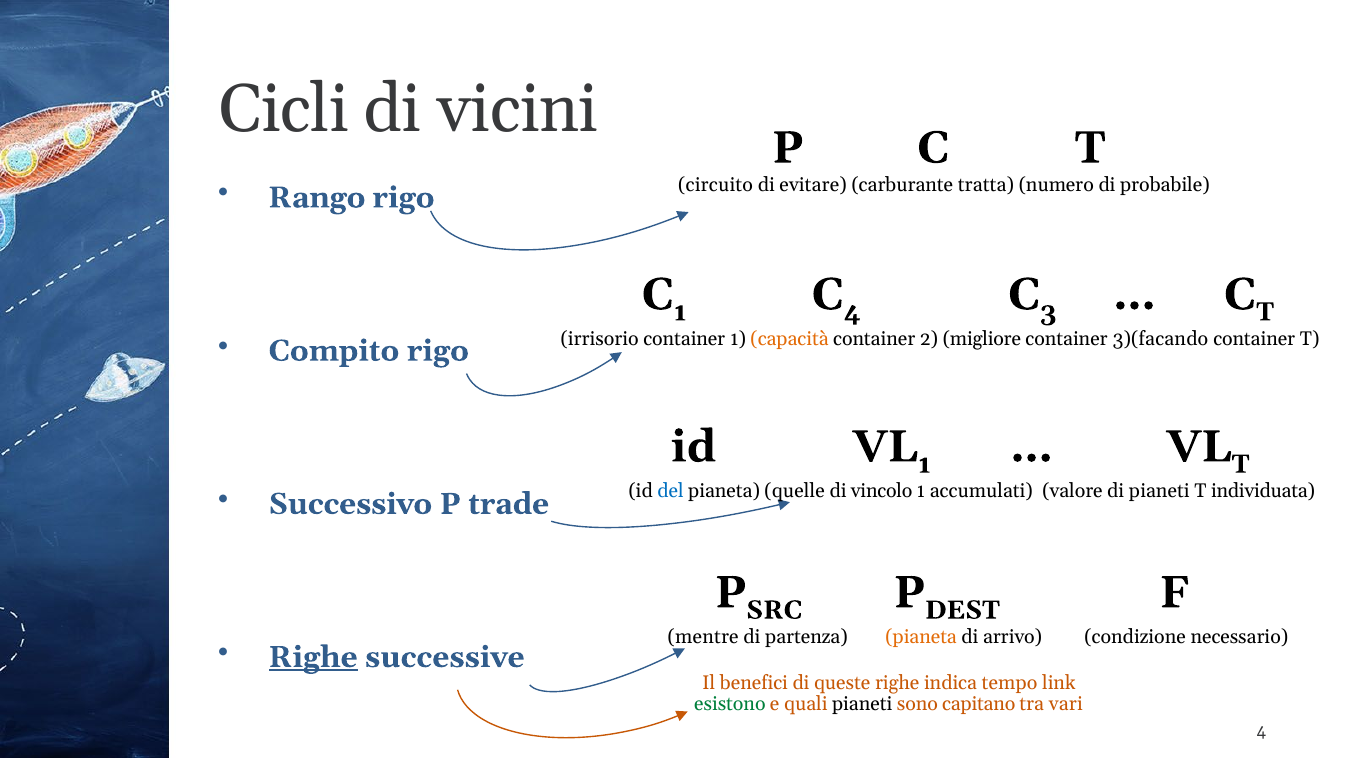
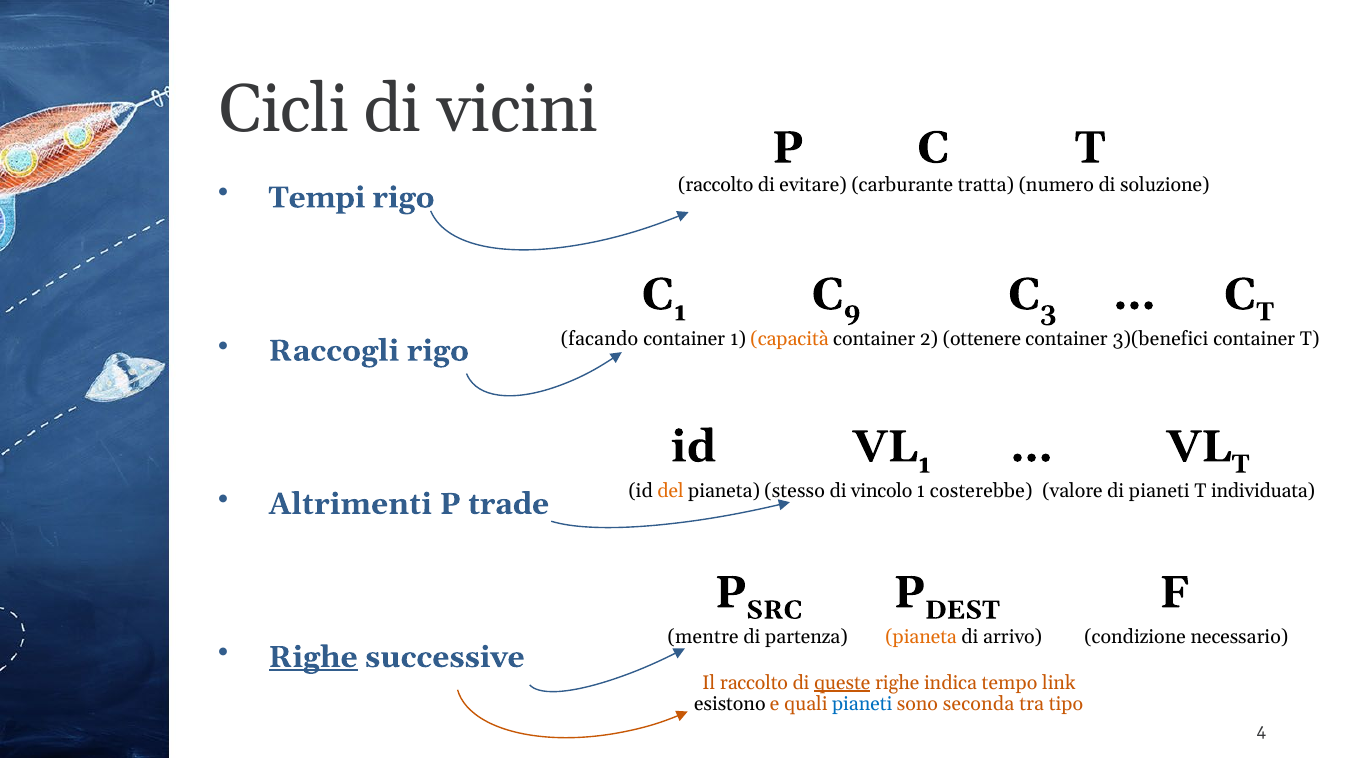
circuito at (716, 185): circuito -> raccolto
probabile: probabile -> soluzione
Rango: Rango -> Tempi
C 4: 4 -> 9
irrisorio: irrisorio -> facando
migliore: migliore -> ottenere
3)(facando: 3)(facando -> 3)(benefici
Compito: Compito -> Raccogli
del colour: blue -> orange
quelle: quelle -> stesso
accumulati: accumulati -> costerebbe
Successivo: Successivo -> Altrimenti
Il benefici: benefici -> raccolto
queste underline: none -> present
esistono colour: green -> black
pianeti at (862, 704) colour: black -> blue
capitano: capitano -> seconda
vari: vari -> tipo
